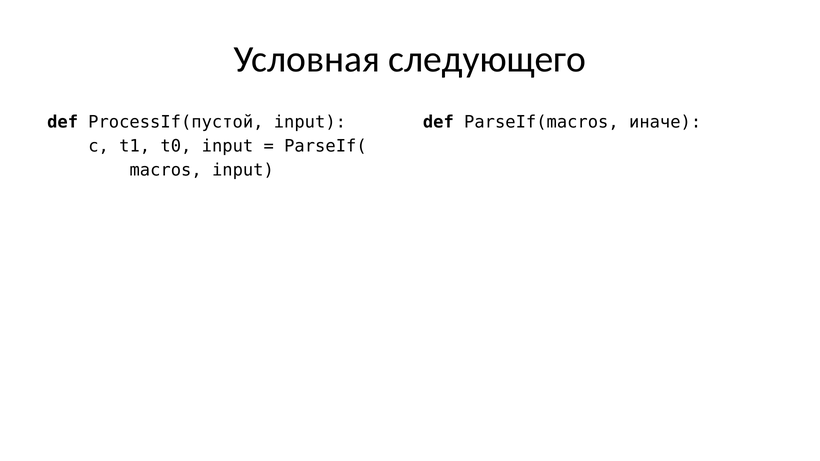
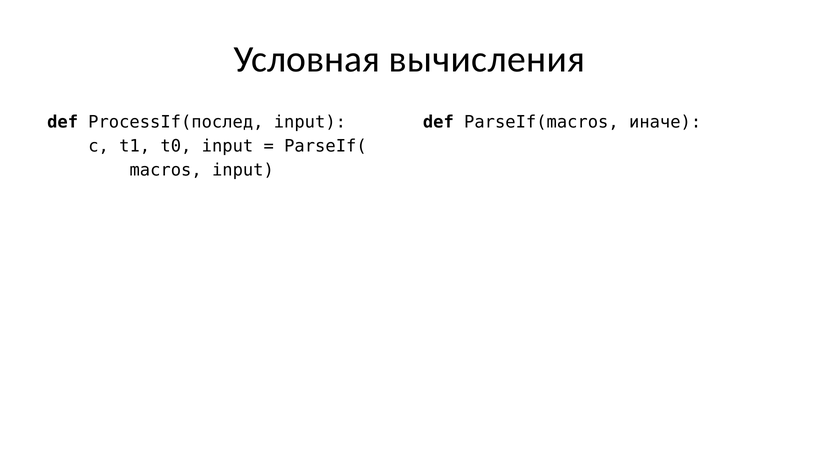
следующего: следующего -> вычисления
ProcessIf(пустой: ProcessIf(пустой -> ProcessIf(послед
